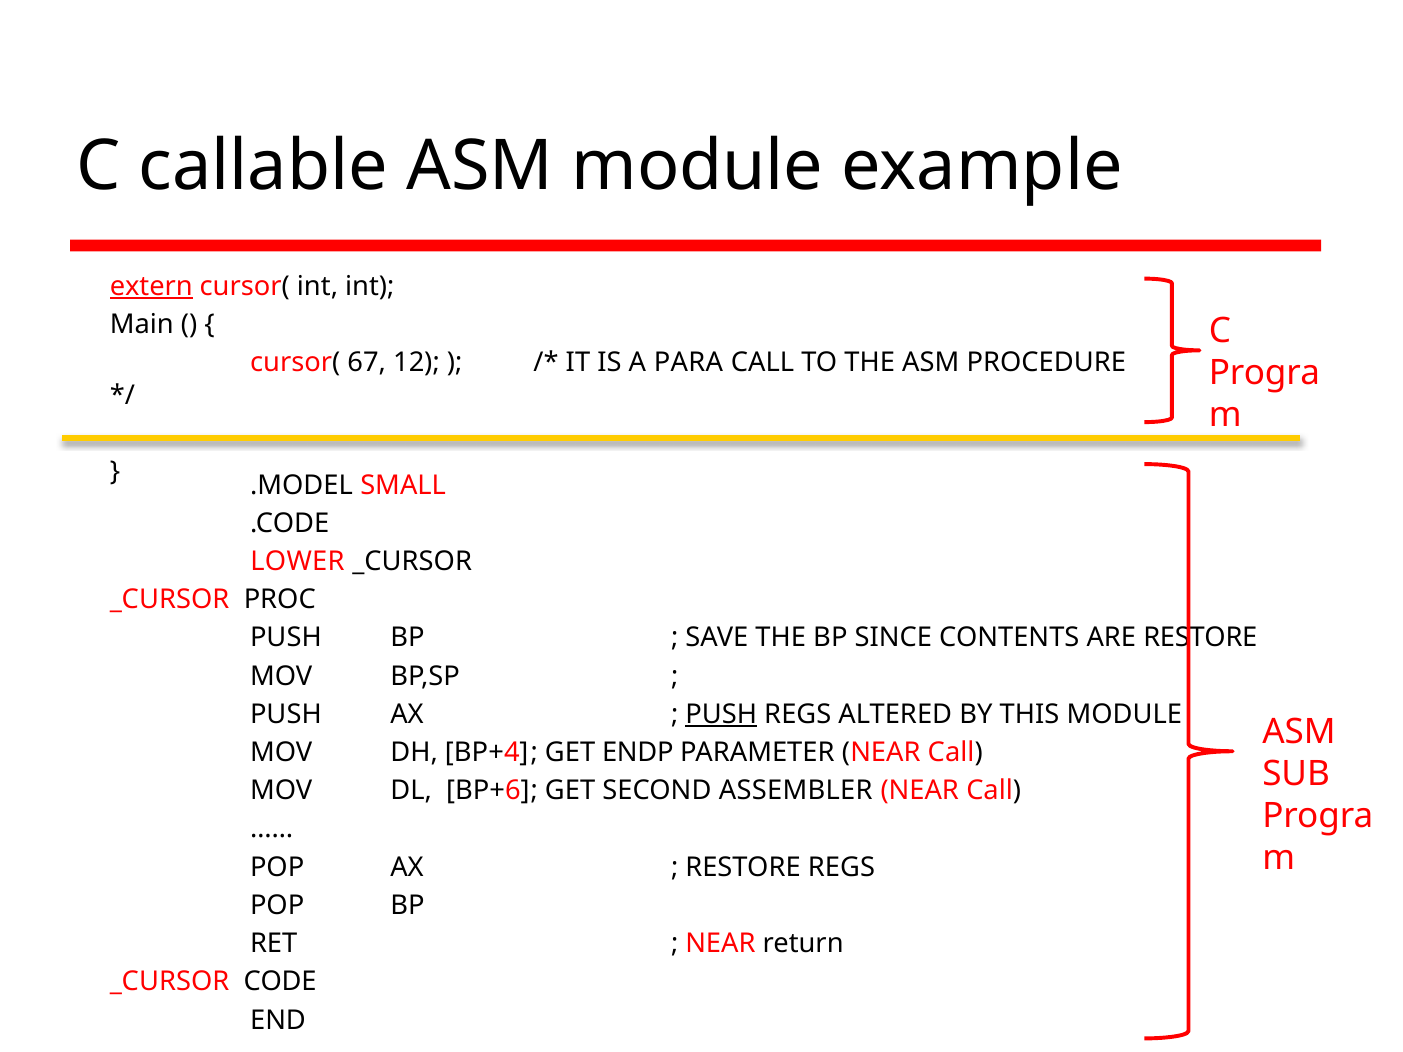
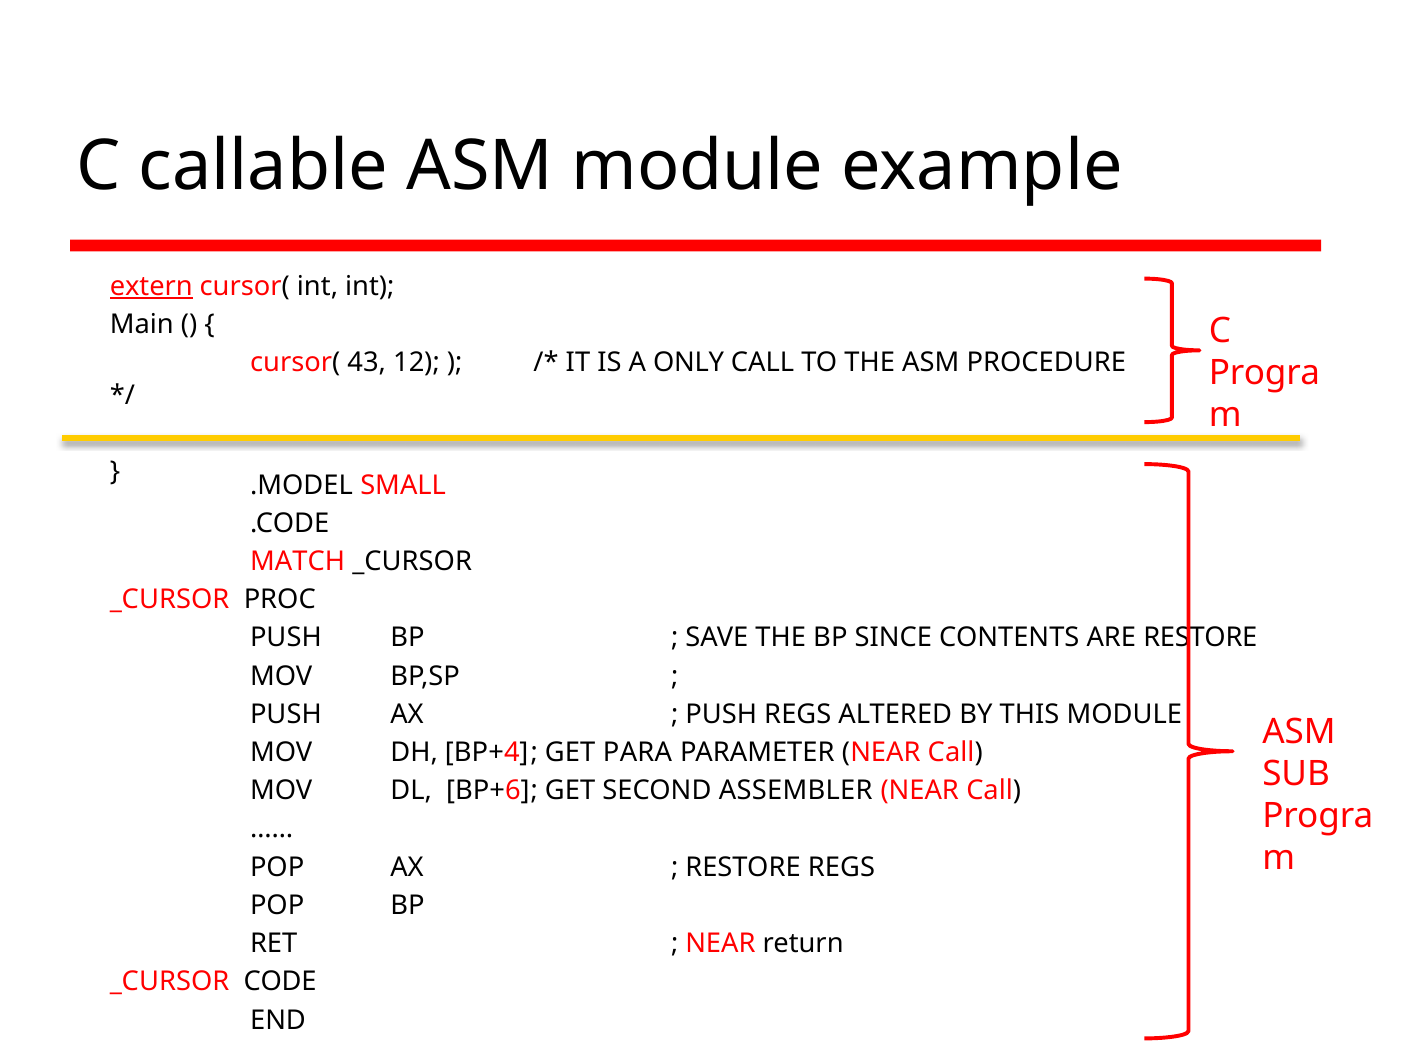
67: 67 -> 43
PARA: PARA -> ONLY
LOWER: LOWER -> MATCH
PUSH at (721, 714) underline: present -> none
ENDP: ENDP -> PARA
